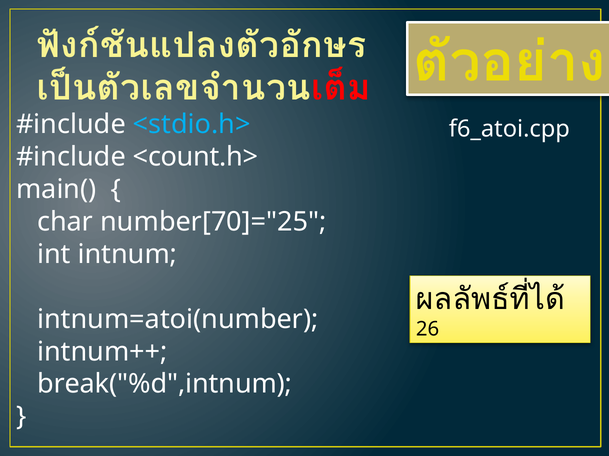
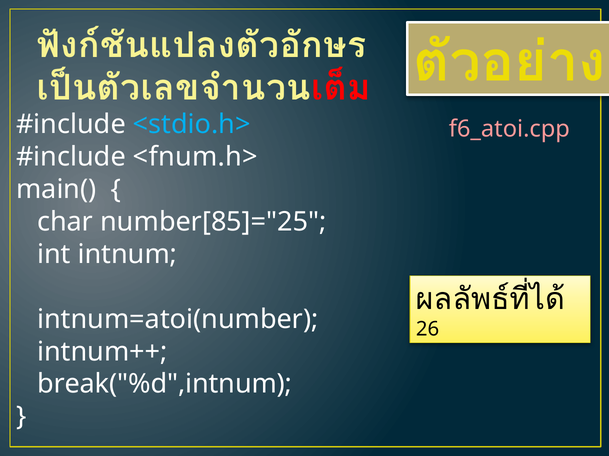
f6_atoi.cpp colour: white -> pink
<count.h>: <count.h> -> <fnum.h>
number[70]="25: number[70]="25 -> number[85]="25
